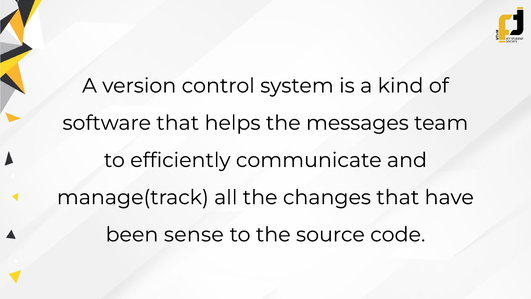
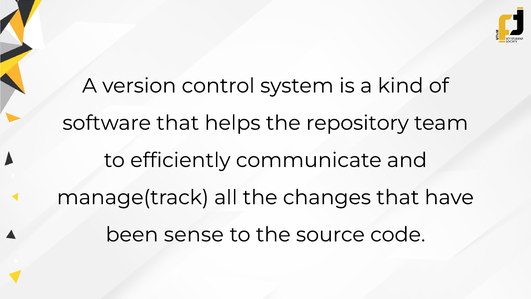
messages: messages -> repository
